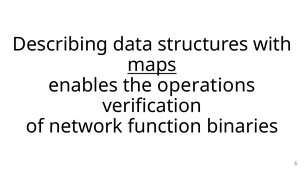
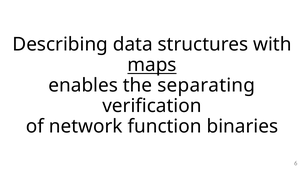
operations: operations -> separating
